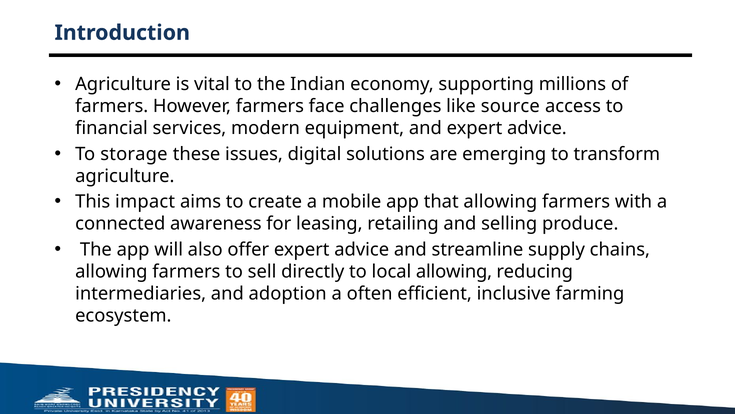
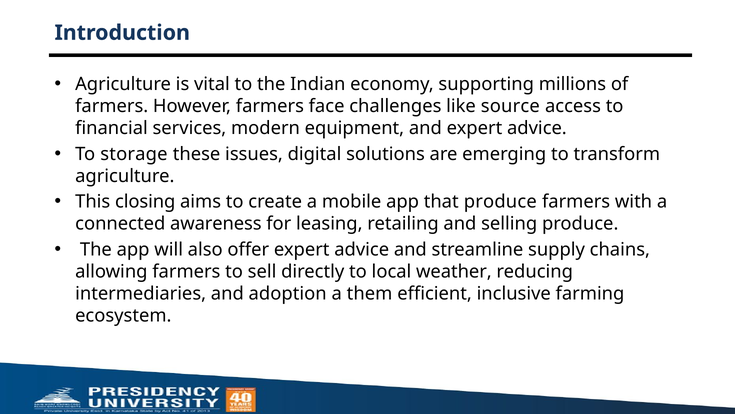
impact: impact -> closing
that allowing: allowing -> produce
local allowing: allowing -> weather
often: often -> them
